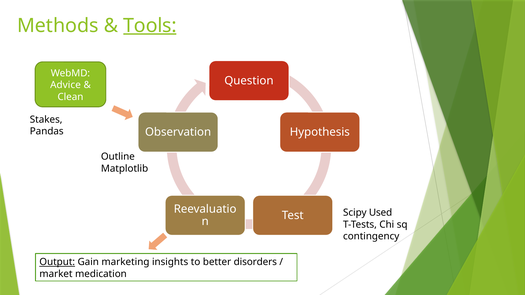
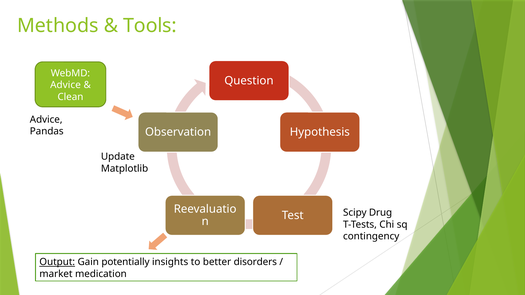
Tools underline: present -> none
Stakes at (46, 120): Stakes -> Advice
Outline: Outline -> Update
Used: Used -> Drug
marketing: marketing -> potentially
